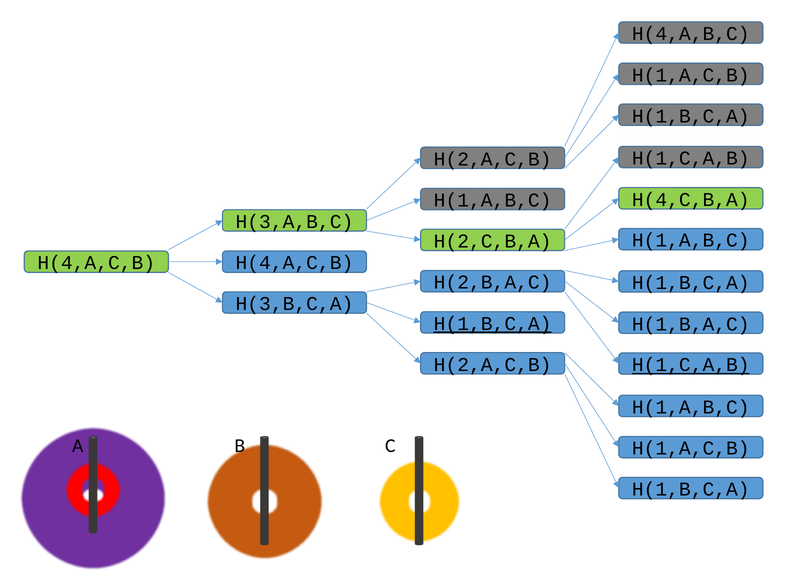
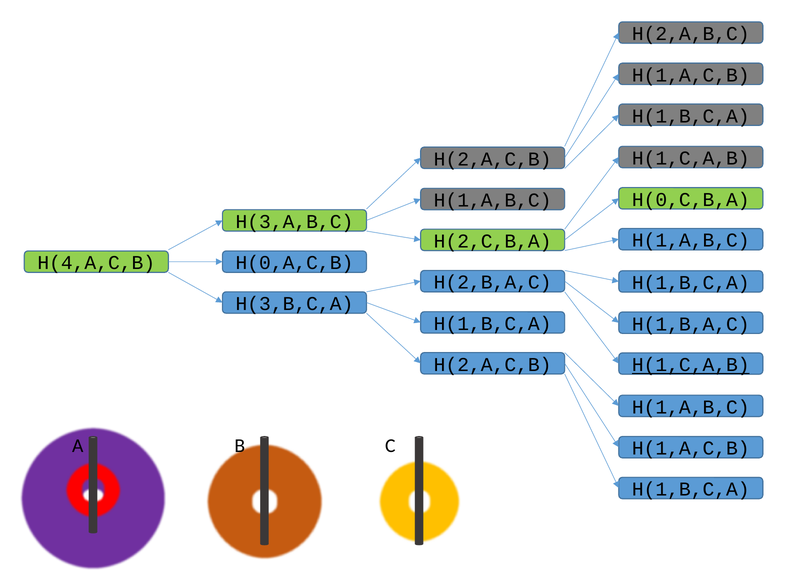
H(4,A,B,C: H(4,A,B,C -> H(2,A,B,C
H(4,C,B,A: H(4,C,B,A -> H(0,C,B,A
H(4,A,C,B at (294, 263): H(4,A,C,B -> H(0,A,C,B
H(1,B,C,A at (493, 324) underline: present -> none
